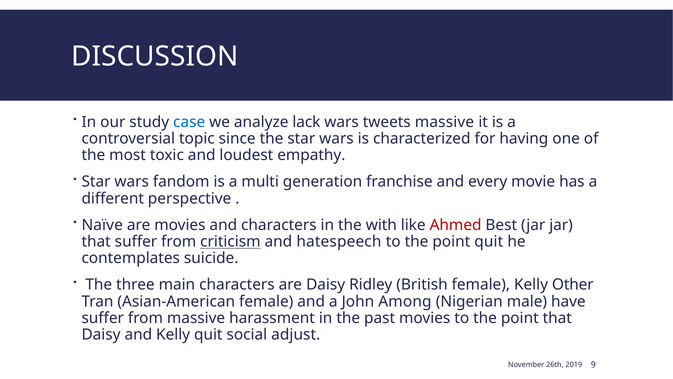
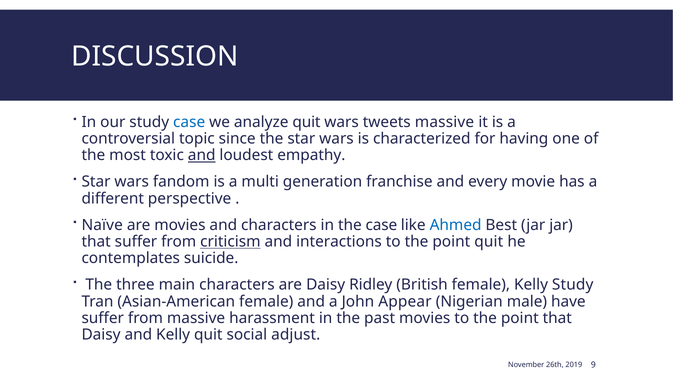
analyze lack: lack -> quit
and at (202, 155) underline: none -> present
the with: with -> case
Ahmed colour: red -> blue
hatespeech: hatespeech -> interactions
Kelly Other: Other -> Study
Among: Among -> Appear
